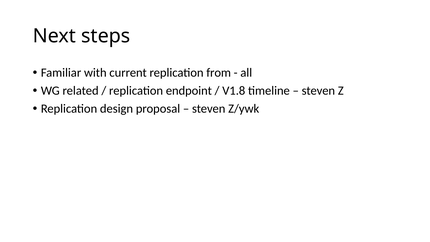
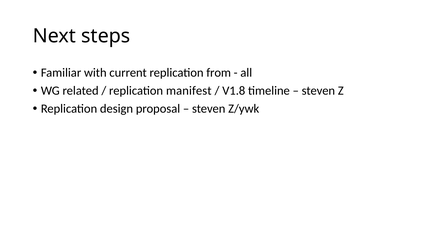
endpoint: endpoint -> manifest
